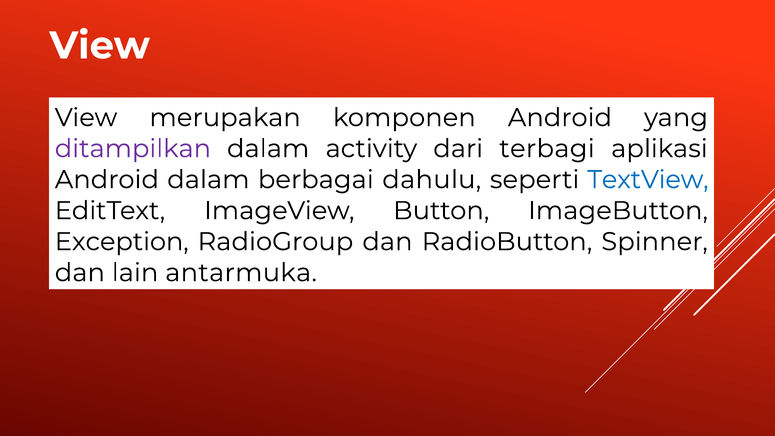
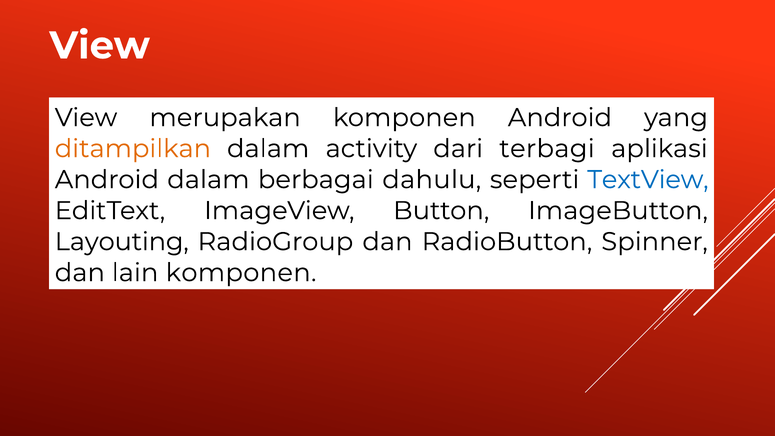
ditampilkan colour: purple -> orange
Exception: Exception -> Layouting
lain antarmuka: antarmuka -> komponen
